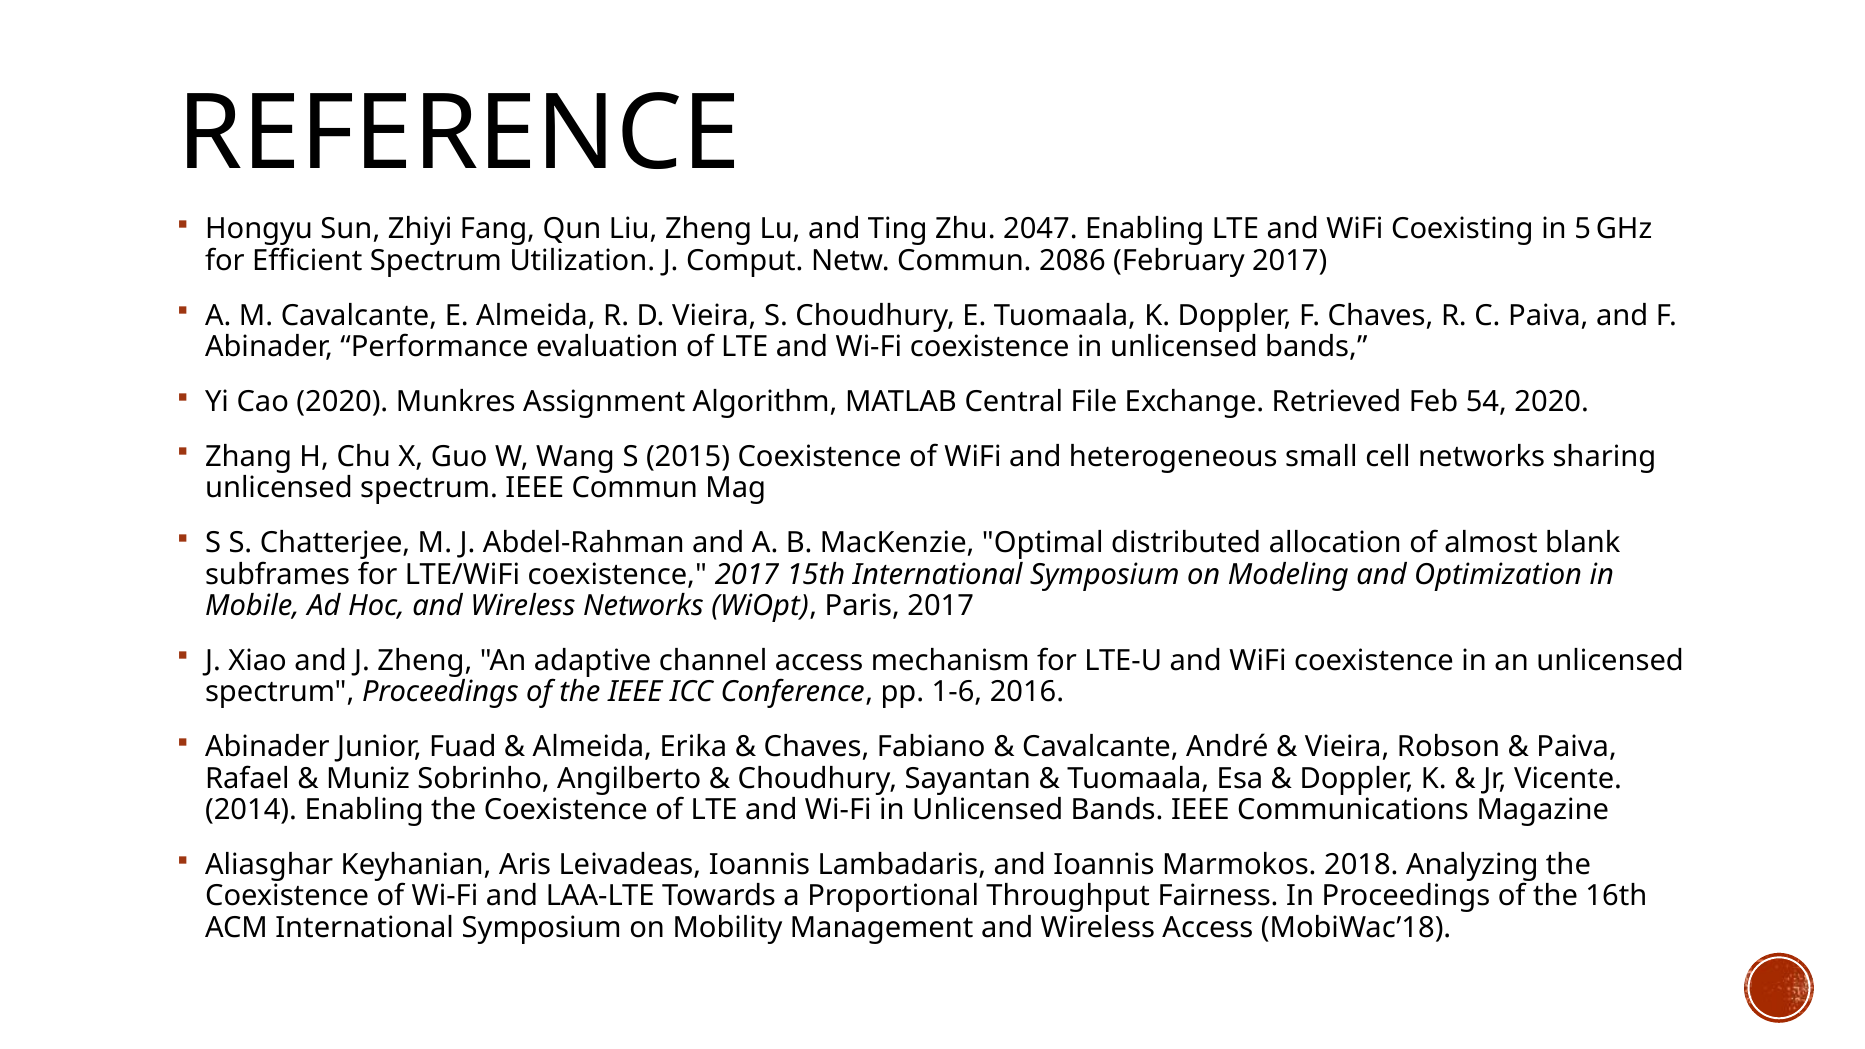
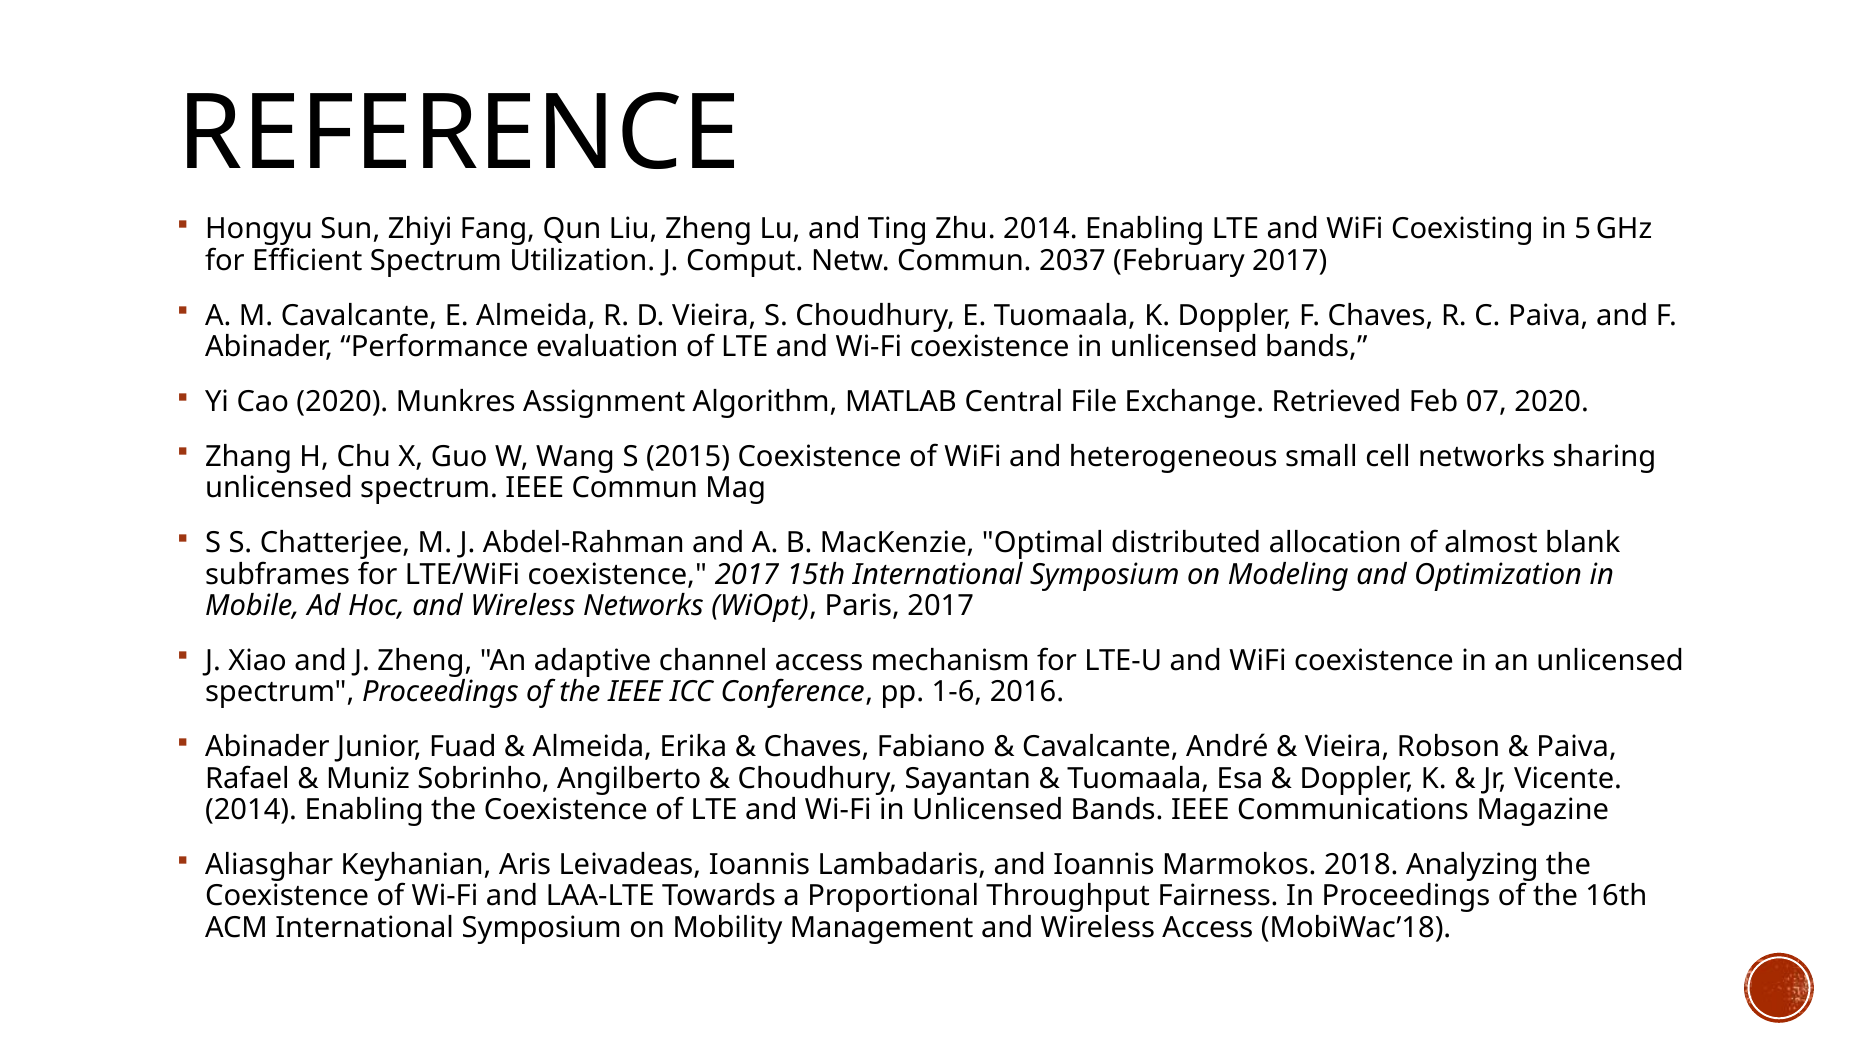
Zhu 2047: 2047 -> 2014
2086: 2086 -> 2037
54: 54 -> 07
